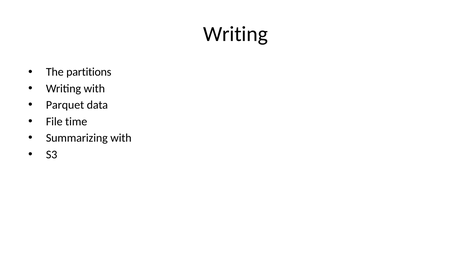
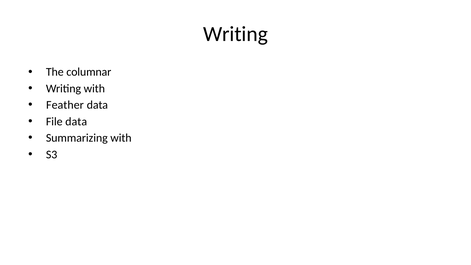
partitions: partitions -> columnar
Parquet: Parquet -> Feather
File time: time -> data
